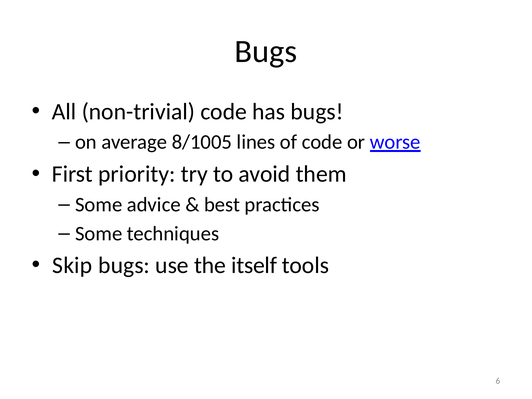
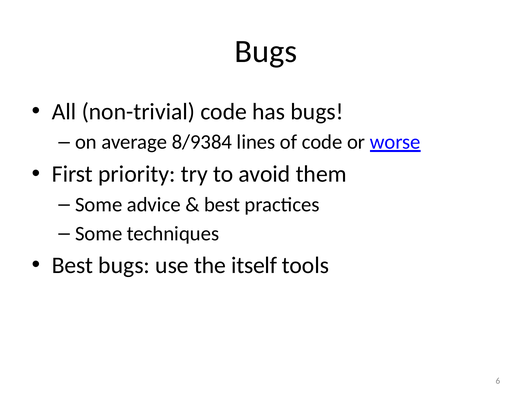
8/1005: 8/1005 -> 8/9384
Skip at (72, 265): Skip -> Best
